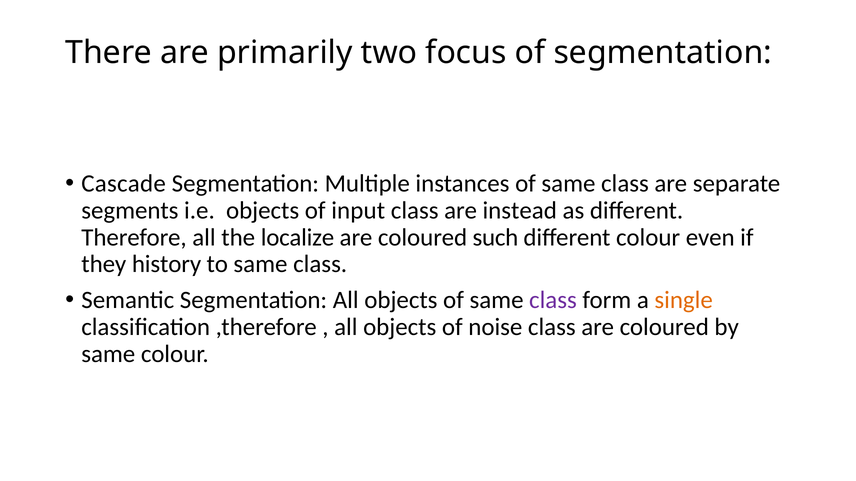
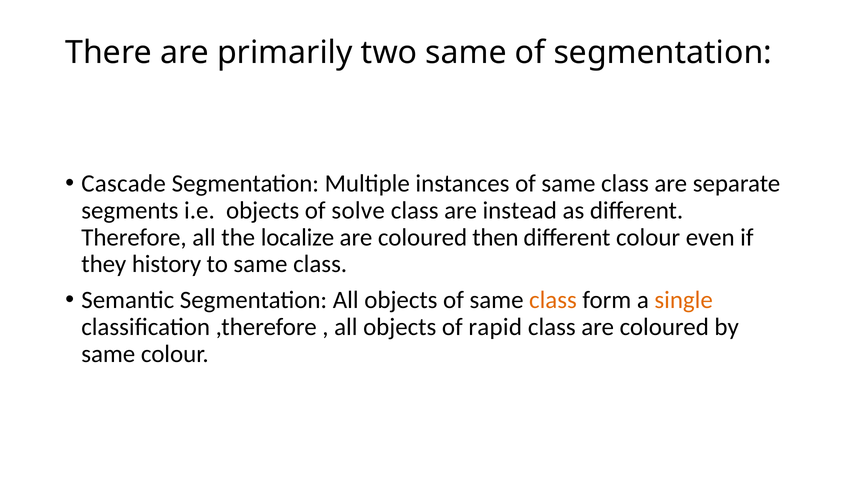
two focus: focus -> same
input: input -> solve
such: such -> then
class at (553, 300) colour: purple -> orange
noise: noise -> rapid
